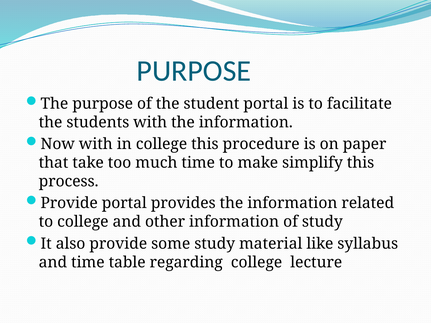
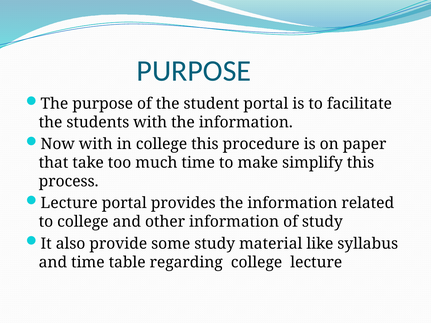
Provide at (69, 203): Provide -> Lecture
